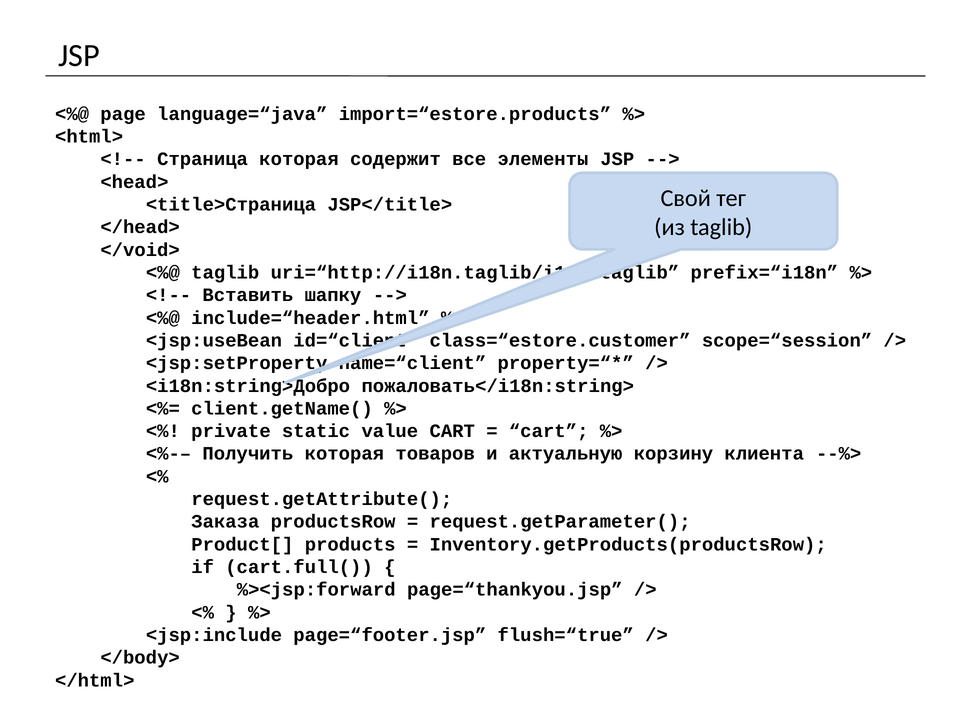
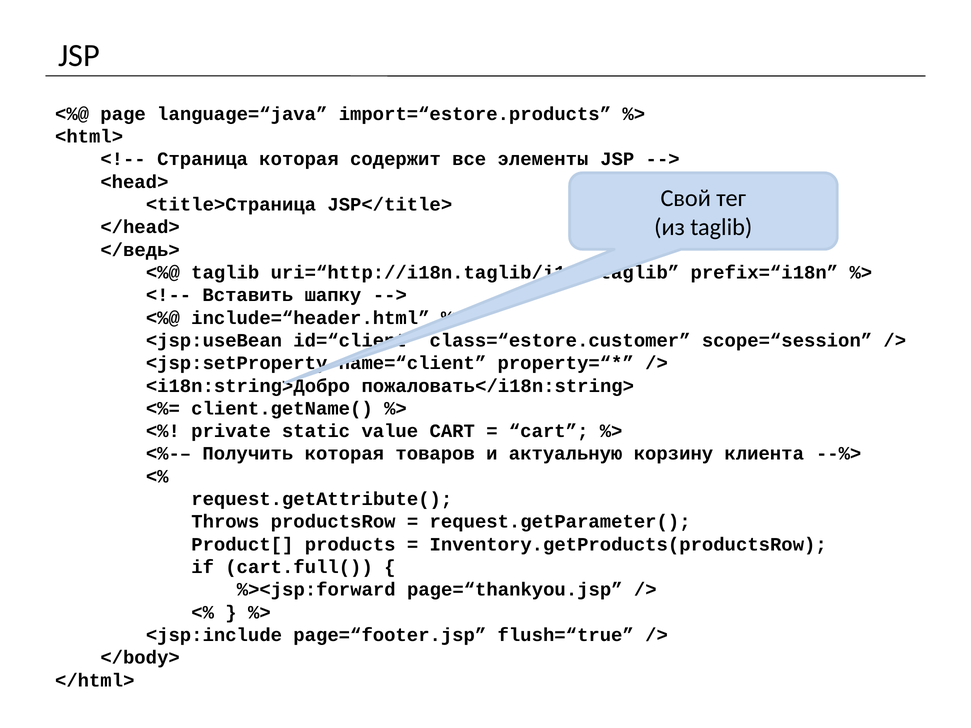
</void>: </void> -> </ведь>
Заказа: Заказа -> Throws
